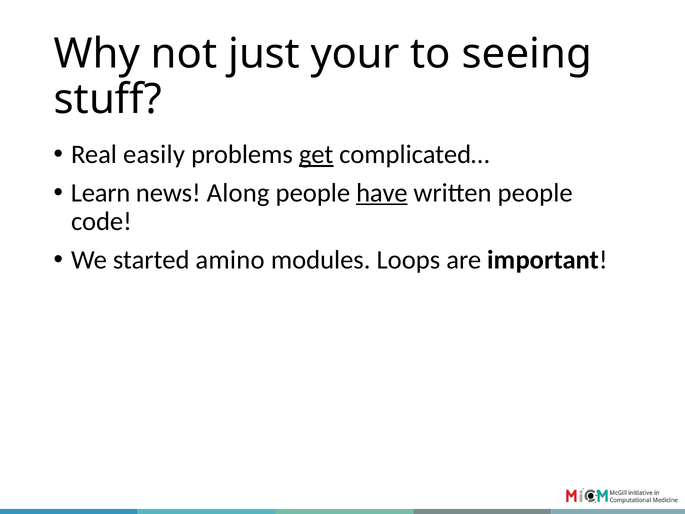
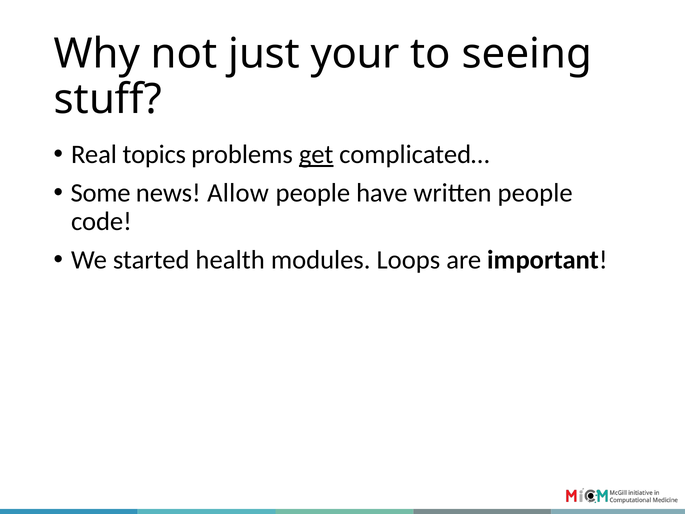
easily: easily -> topics
Learn: Learn -> Some
Along: Along -> Allow
have underline: present -> none
amino: amino -> health
